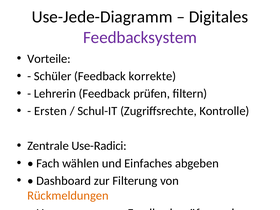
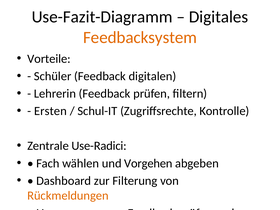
Use-Jede-Diagramm: Use-Jede-Diagramm -> Use-Fazit-Diagramm
Feedbacksystem colour: purple -> orange
korrekte: korrekte -> digitalen
Einfaches: Einfaches -> Vorgehen
